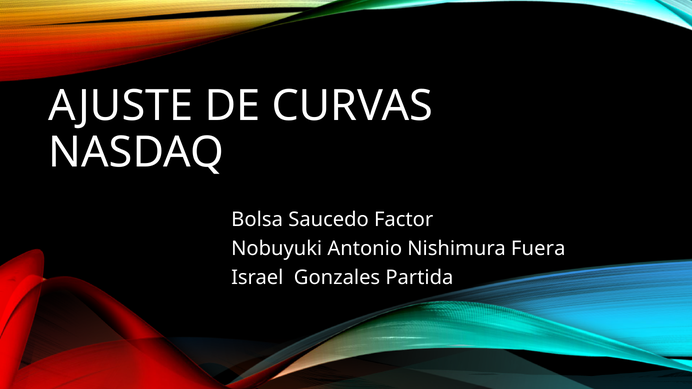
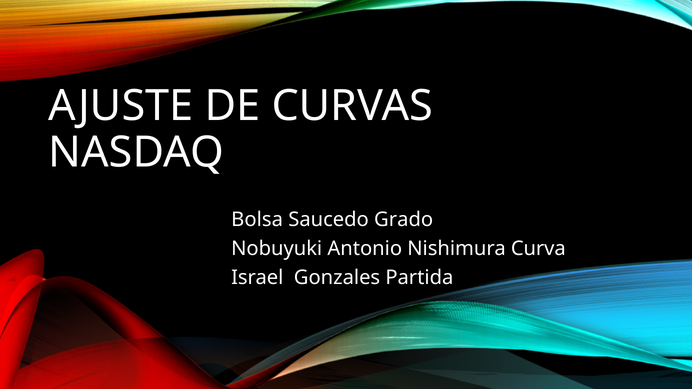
Factor: Factor -> Grado
Fuera: Fuera -> Curva
